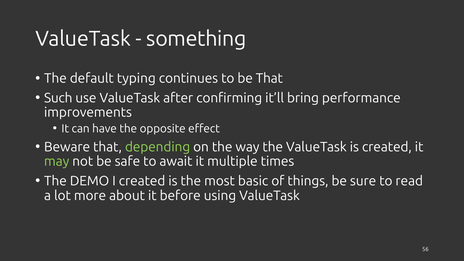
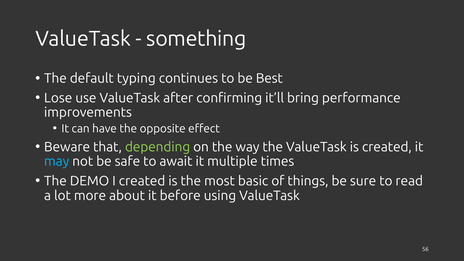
be That: That -> Best
Such: Such -> Lose
may colour: light green -> light blue
